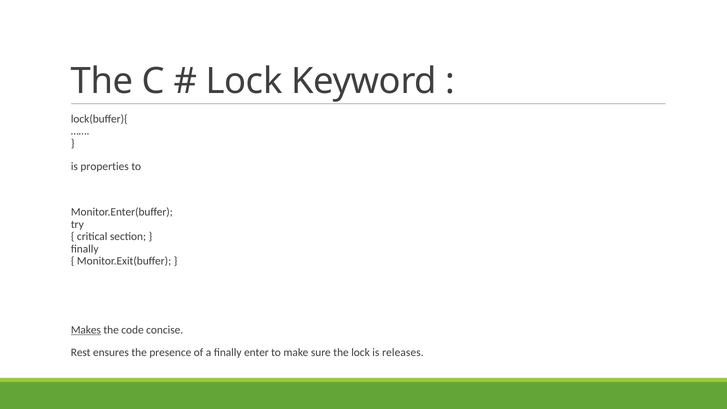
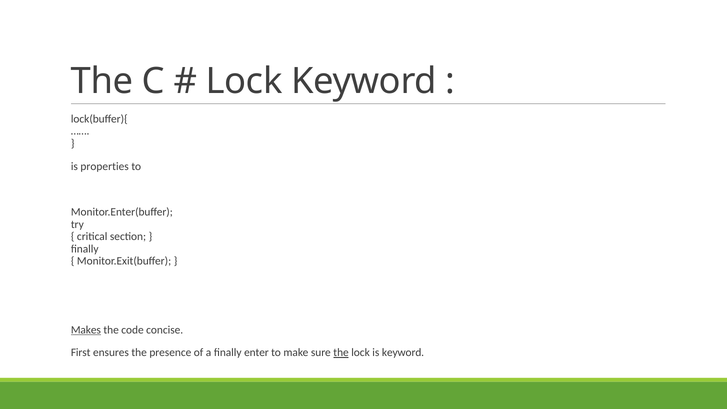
Rest: Rest -> First
the at (341, 353) underline: none -> present
is releases: releases -> keyword
